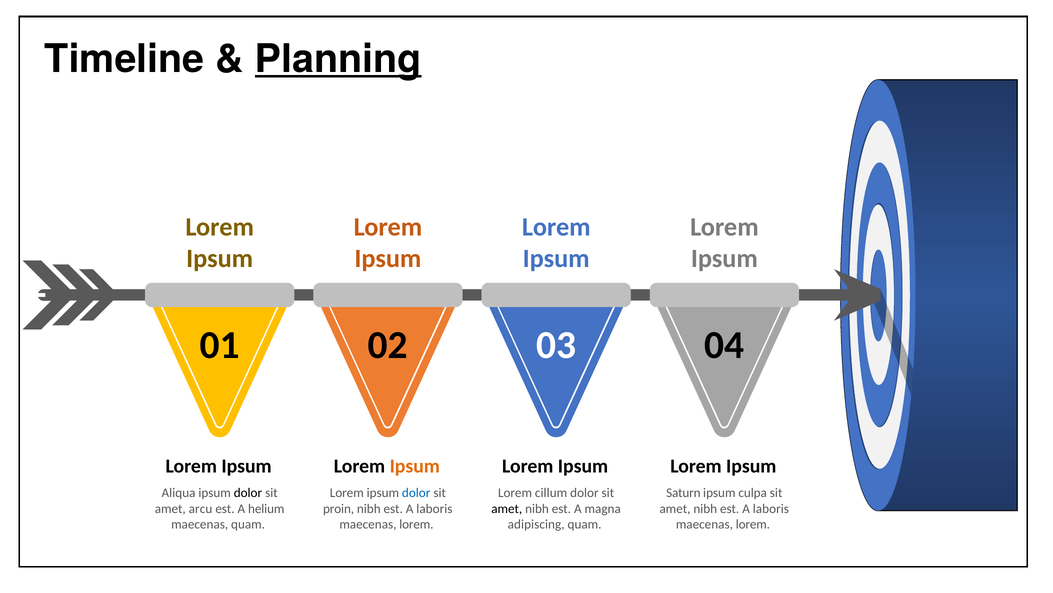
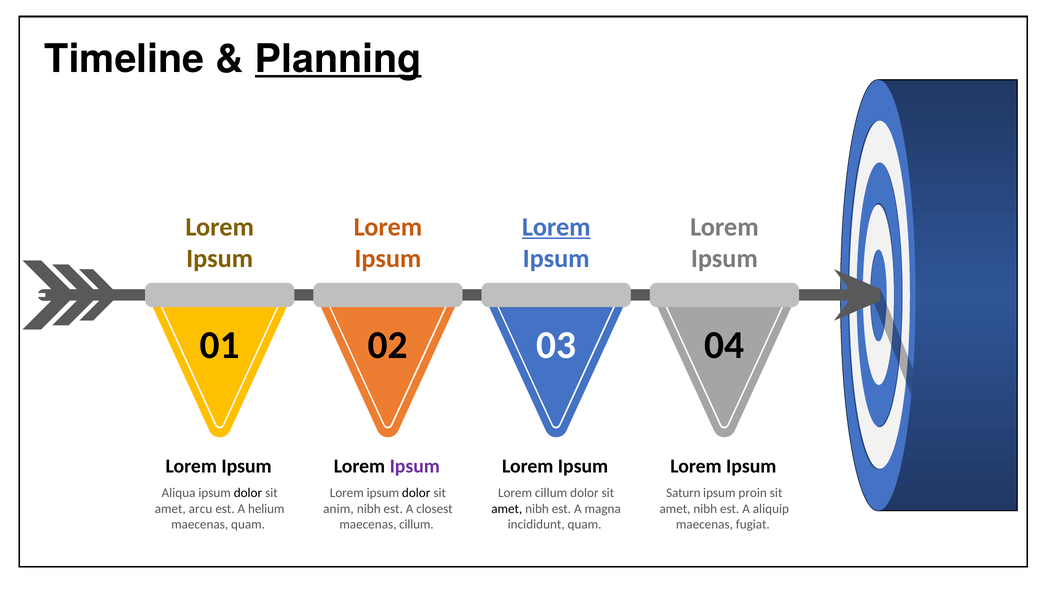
Lorem at (556, 227) underline: none -> present
Ipsum at (415, 465) colour: orange -> purple
dolor at (416, 492) colour: blue -> black
culpa: culpa -> proin
proin: proin -> anim
laboris at (434, 508): laboris -> closest
laboris at (771, 508): laboris -> aliquip
lorem at (416, 524): lorem -> cillum
adipiscing: adipiscing -> incididunt
lorem at (753, 524): lorem -> fugiat
